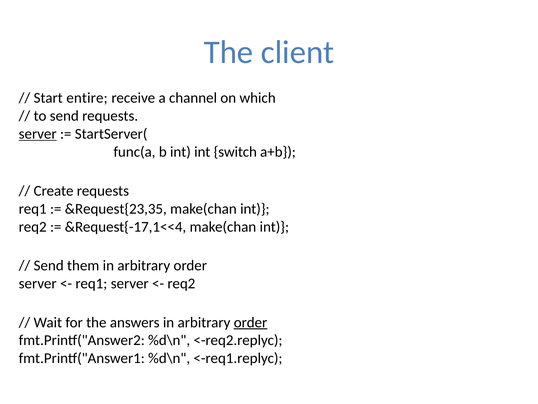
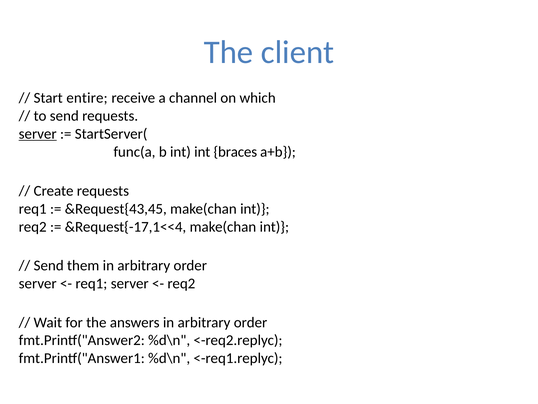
switch: switch -> braces
&Request{23,35: &Request{23,35 -> &Request{43,45
order at (250, 322) underline: present -> none
